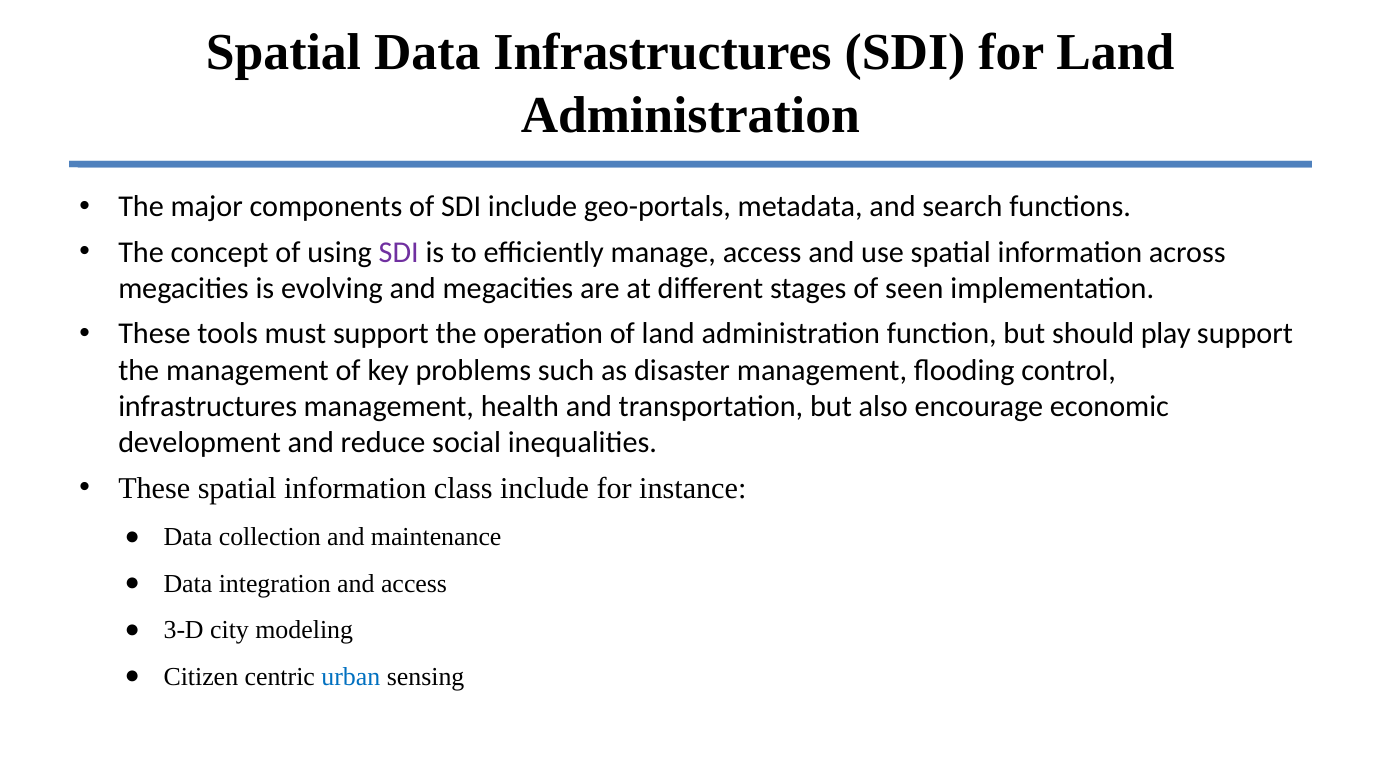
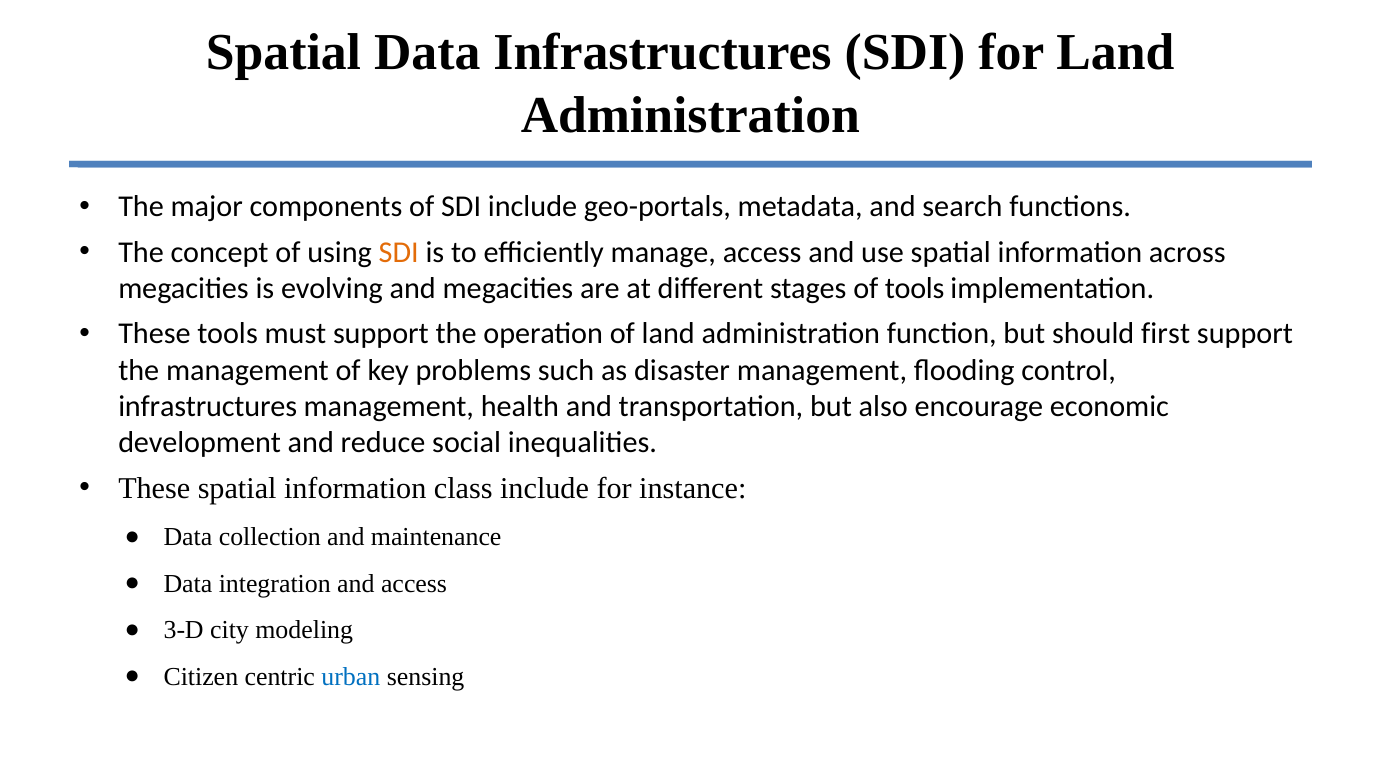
SDI at (399, 252) colour: purple -> orange
of seen: seen -> tools
play: play -> first
